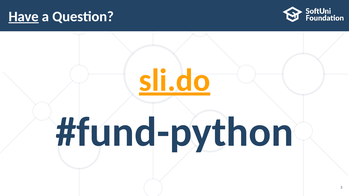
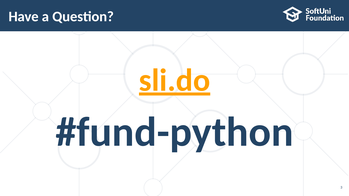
Have underline: present -> none
